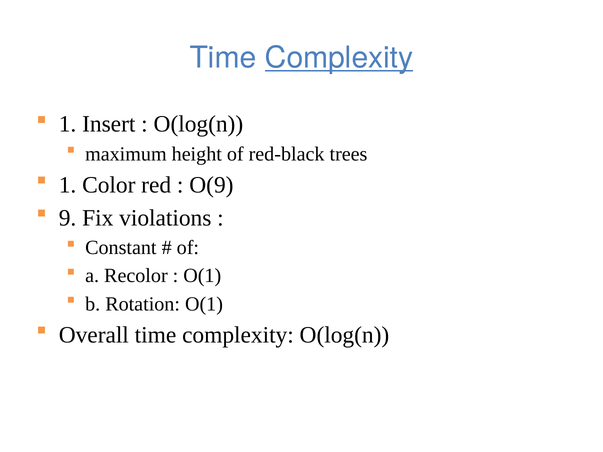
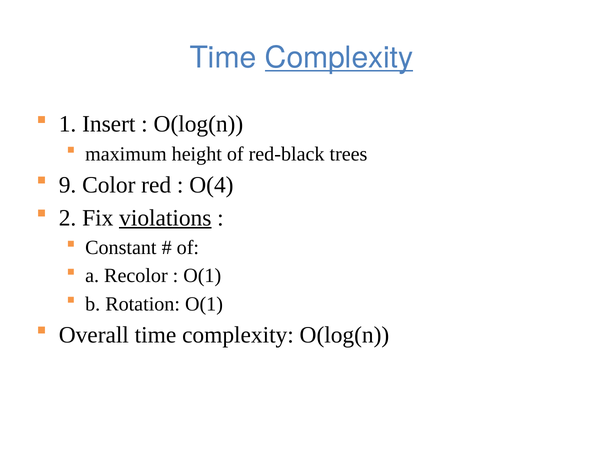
1 at (68, 185): 1 -> 9
O(9: O(9 -> O(4
9: 9 -> 2
violations underline: none -> present
